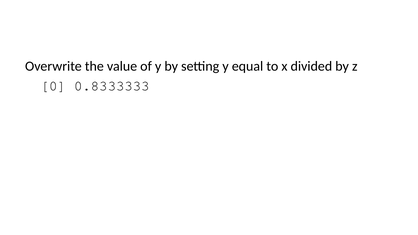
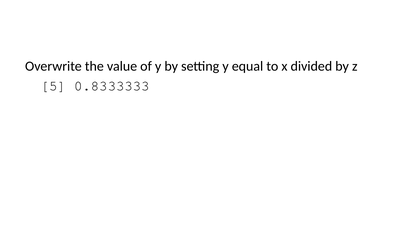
0: 0 -> 5
